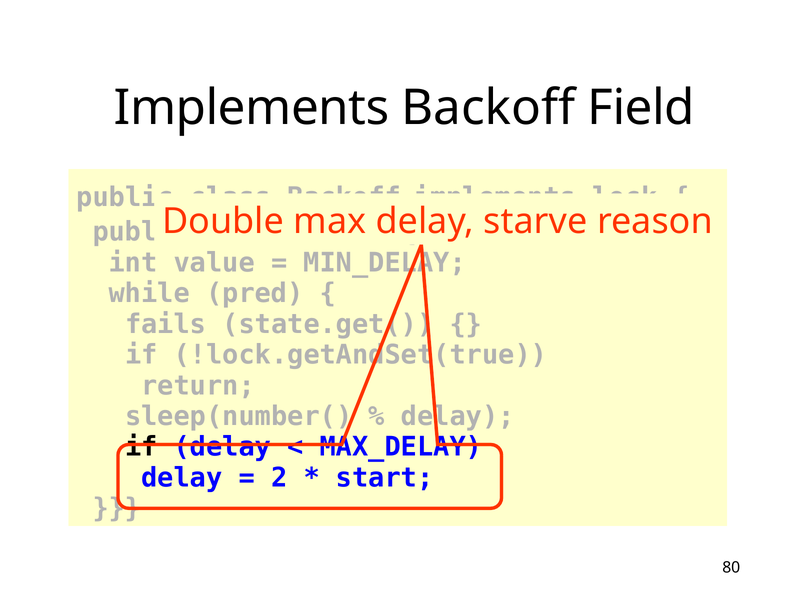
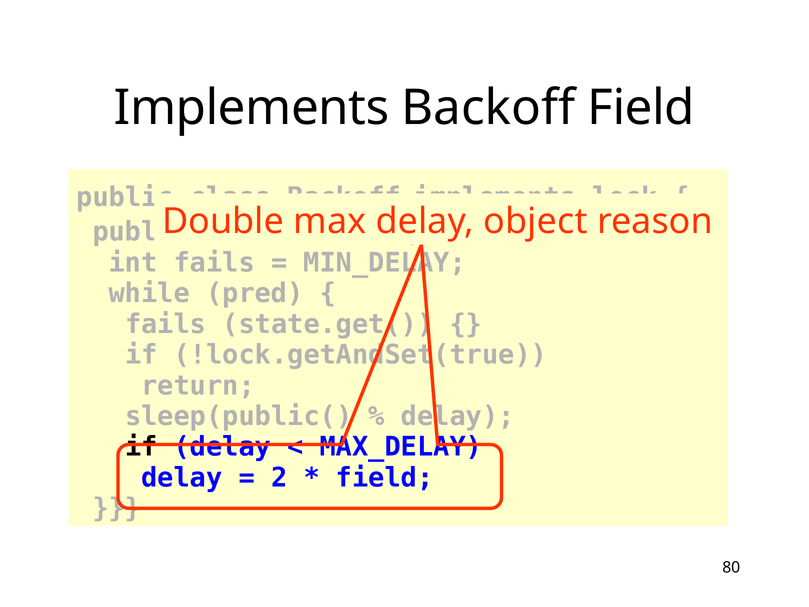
starve: starve -> object
int value: value -> fails
sleep(number(: sleep(number( -> sleep(public(
start at (385, 478): start -> field
